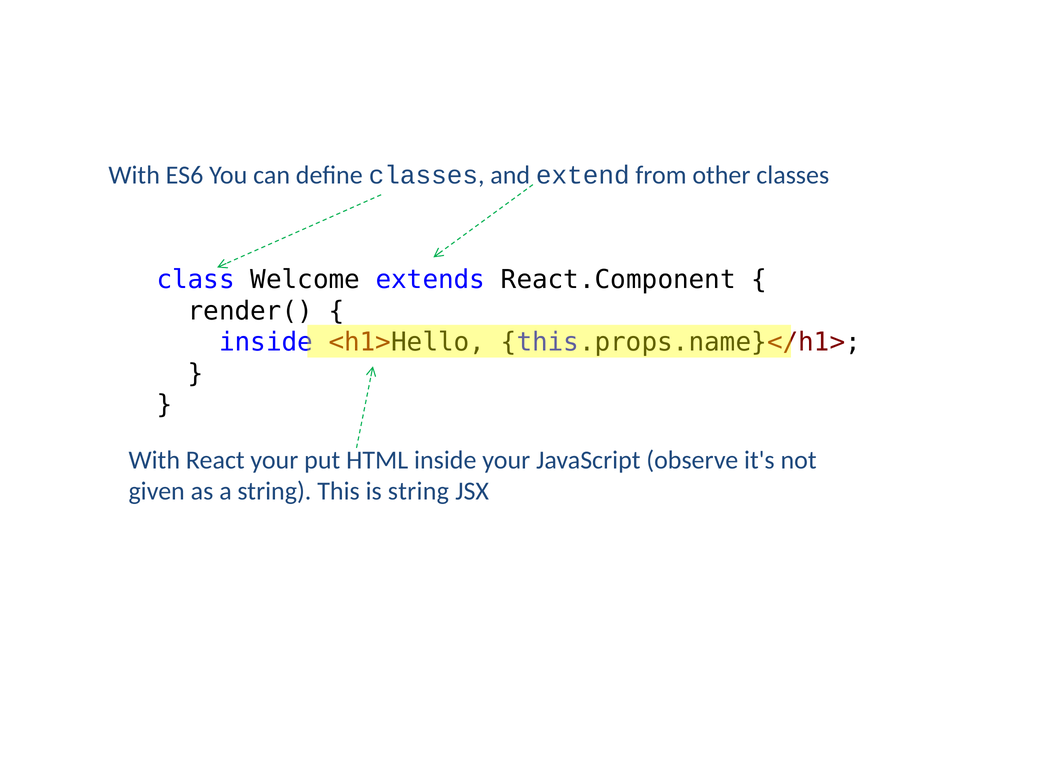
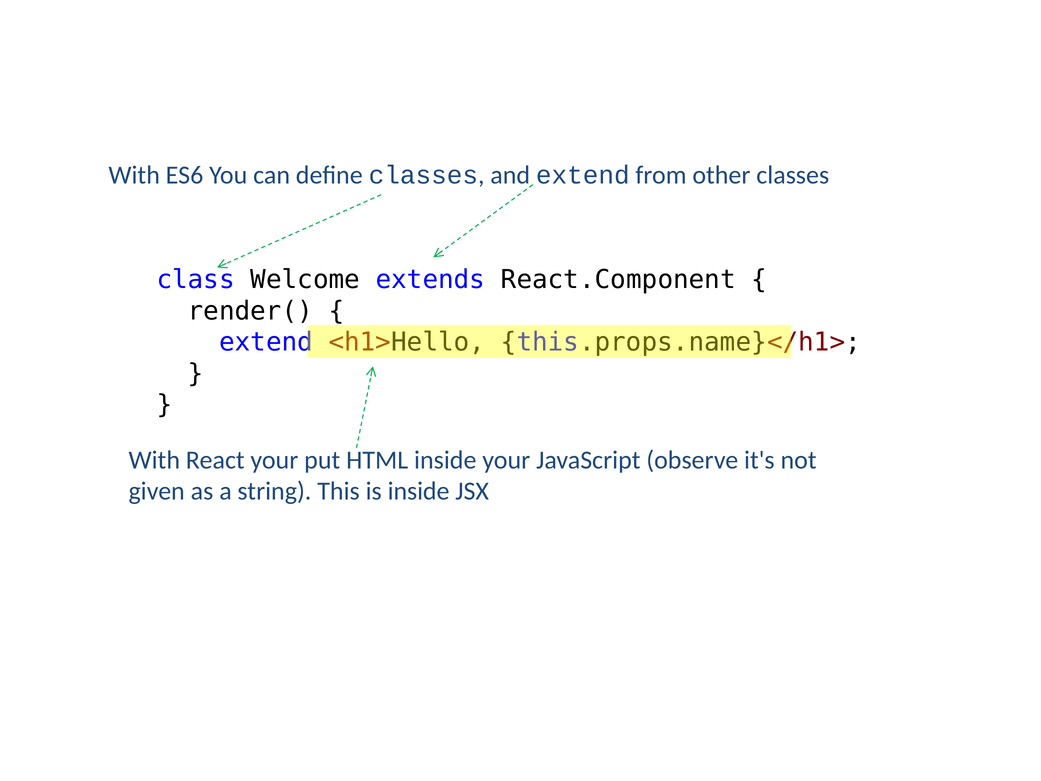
inside at (266, 342): inside -> extend
is string: string -> inside
